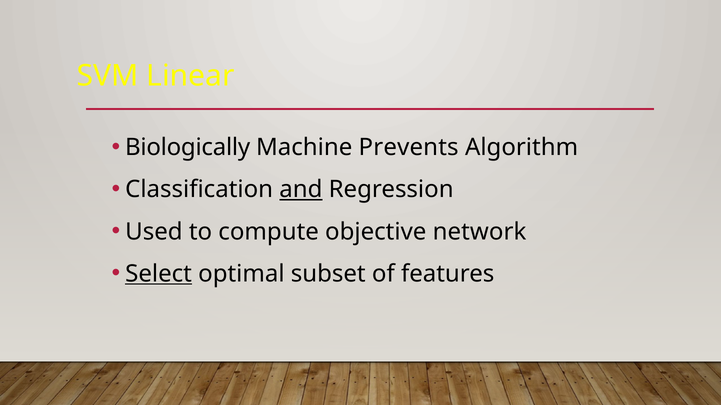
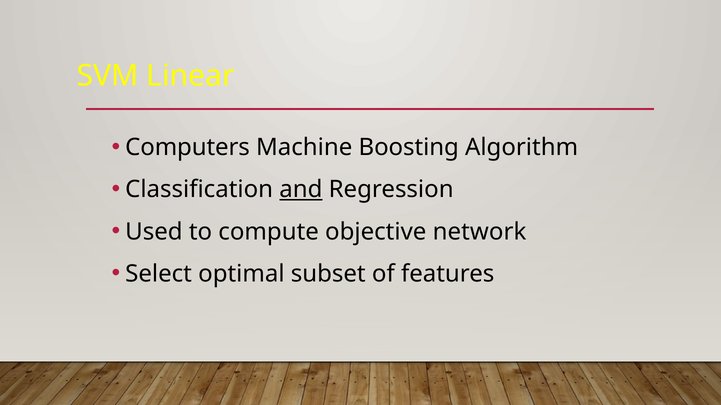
Biologically: Biologically -> Computers
Prevents: Prevents -> Boosting
Select underline: present -> none
